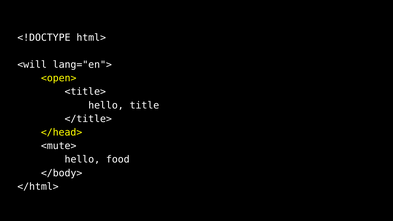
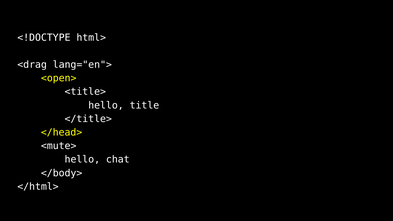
<will: <will -> <drag
food: food -> chat
